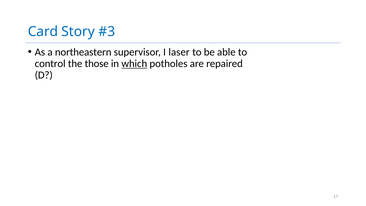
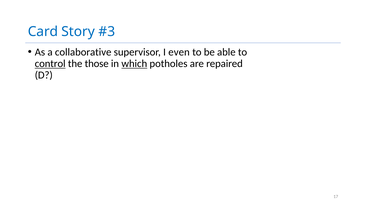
northeastern: northeastern -> collaborative
laser: laser -> even
control underline: none -> present
